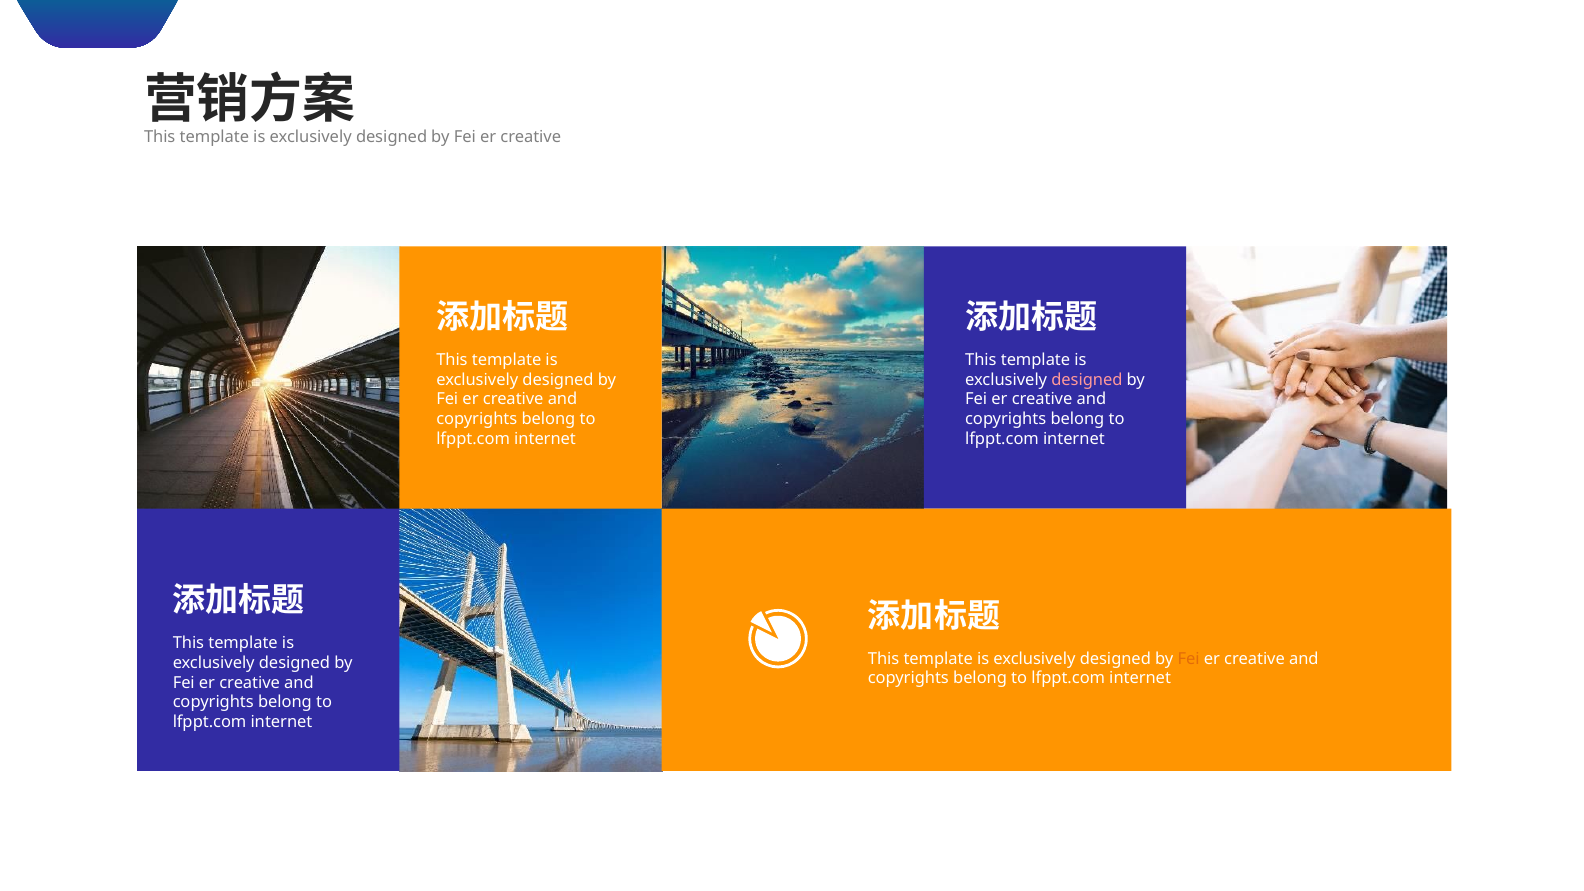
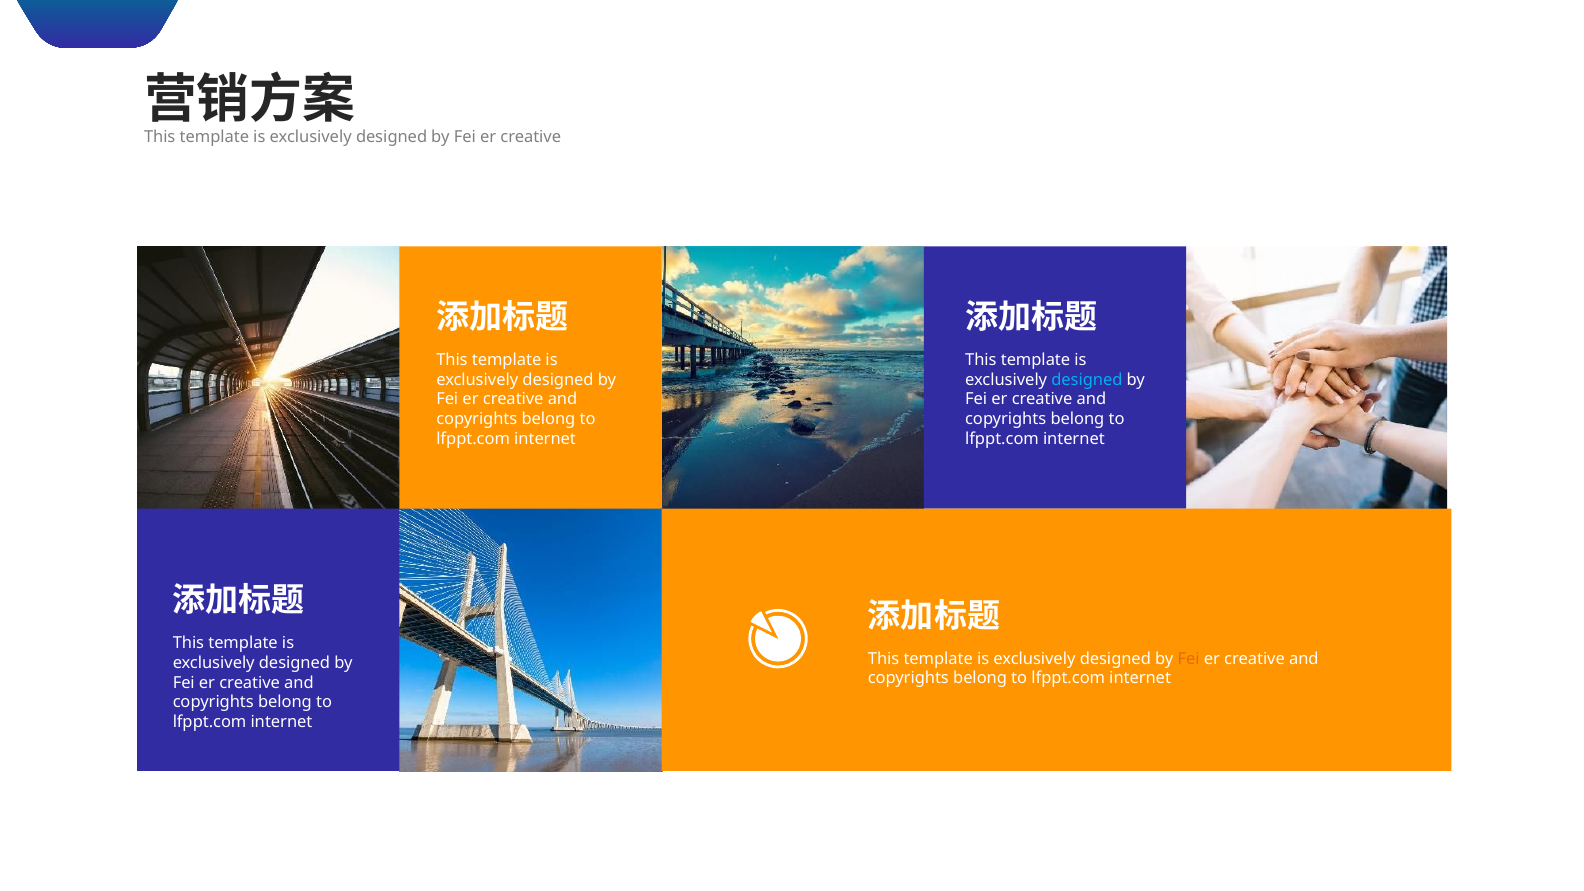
designed at (1087, 380) colour: pink -> light blue
